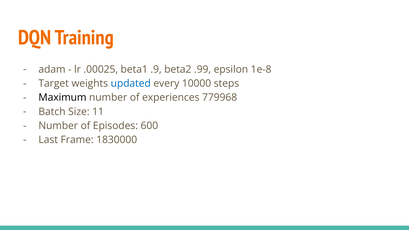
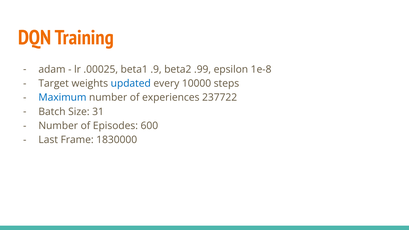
Maximum colour: black -> blue
779968: 779968 -> 237722
11: 11 -> 31
